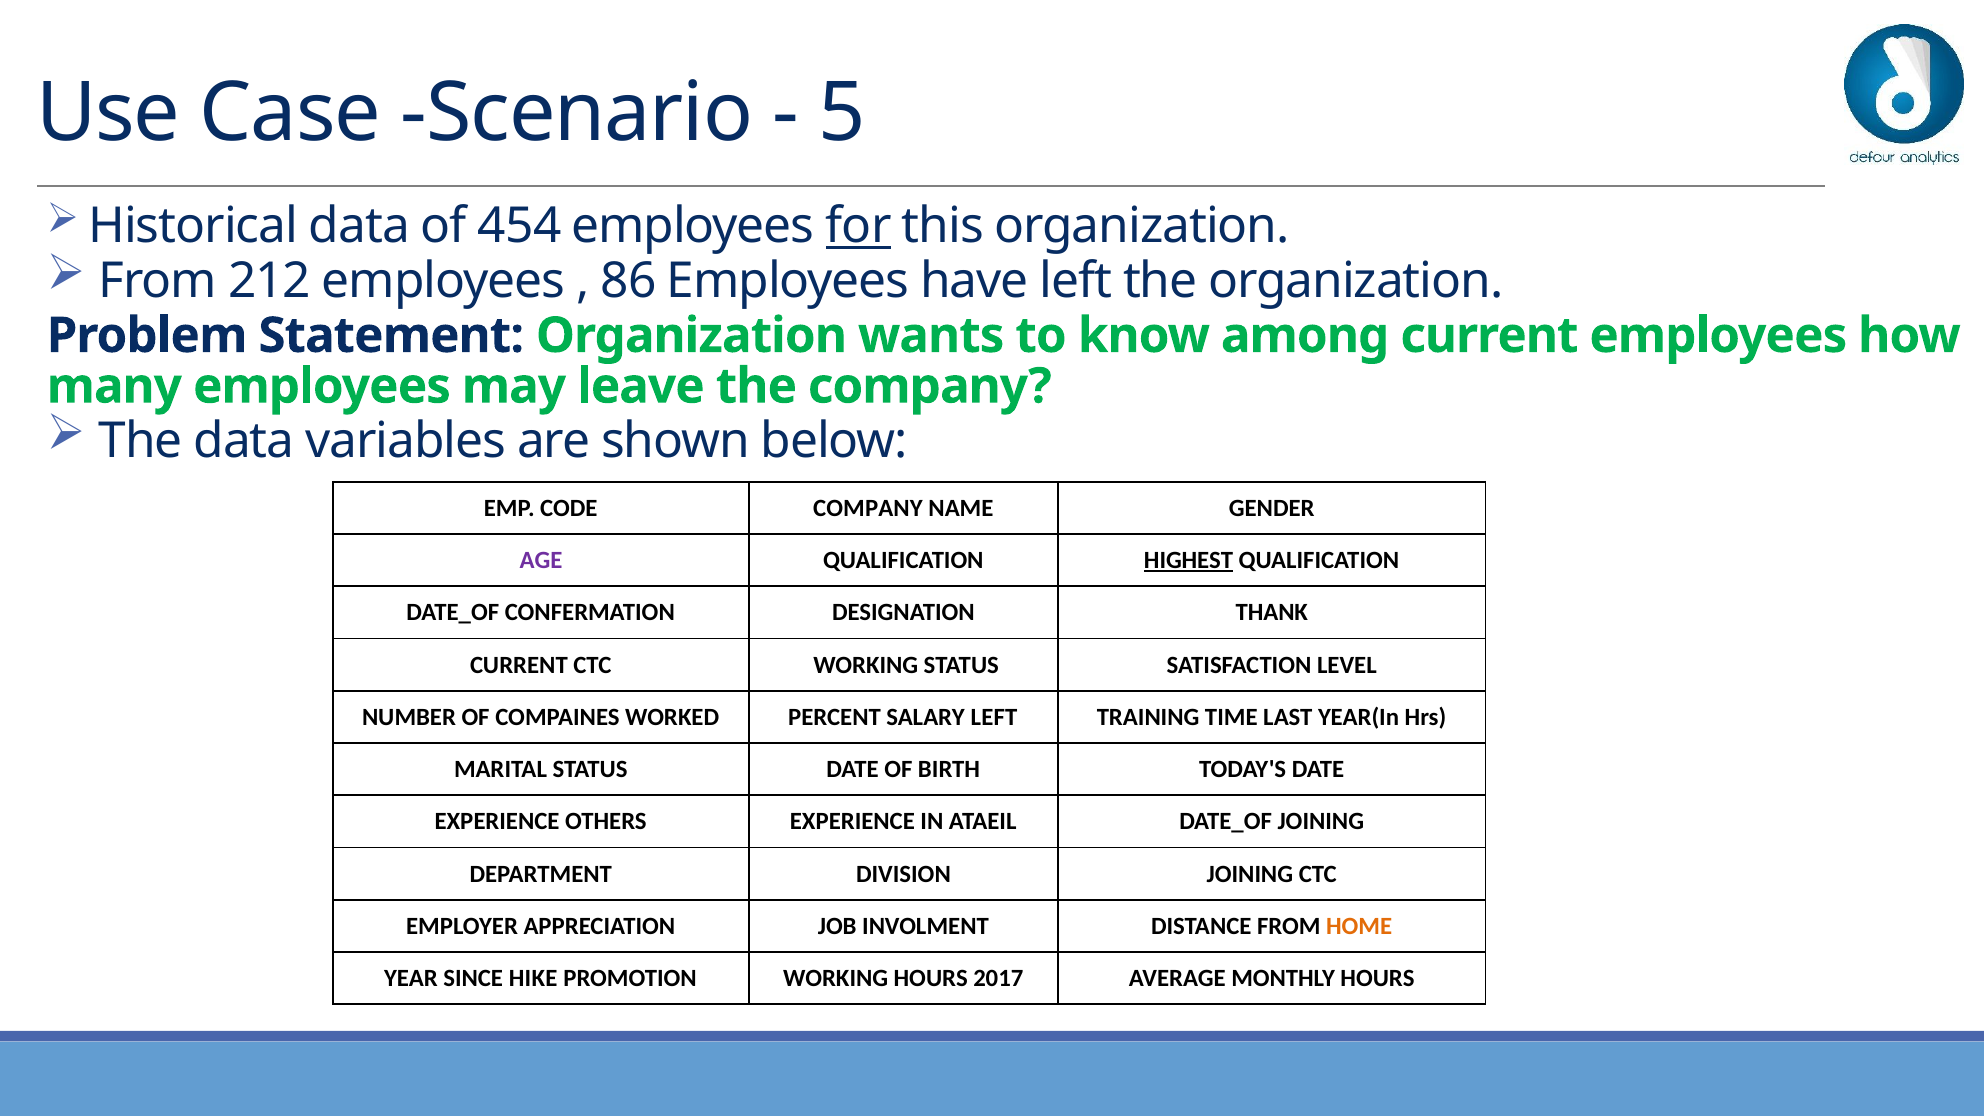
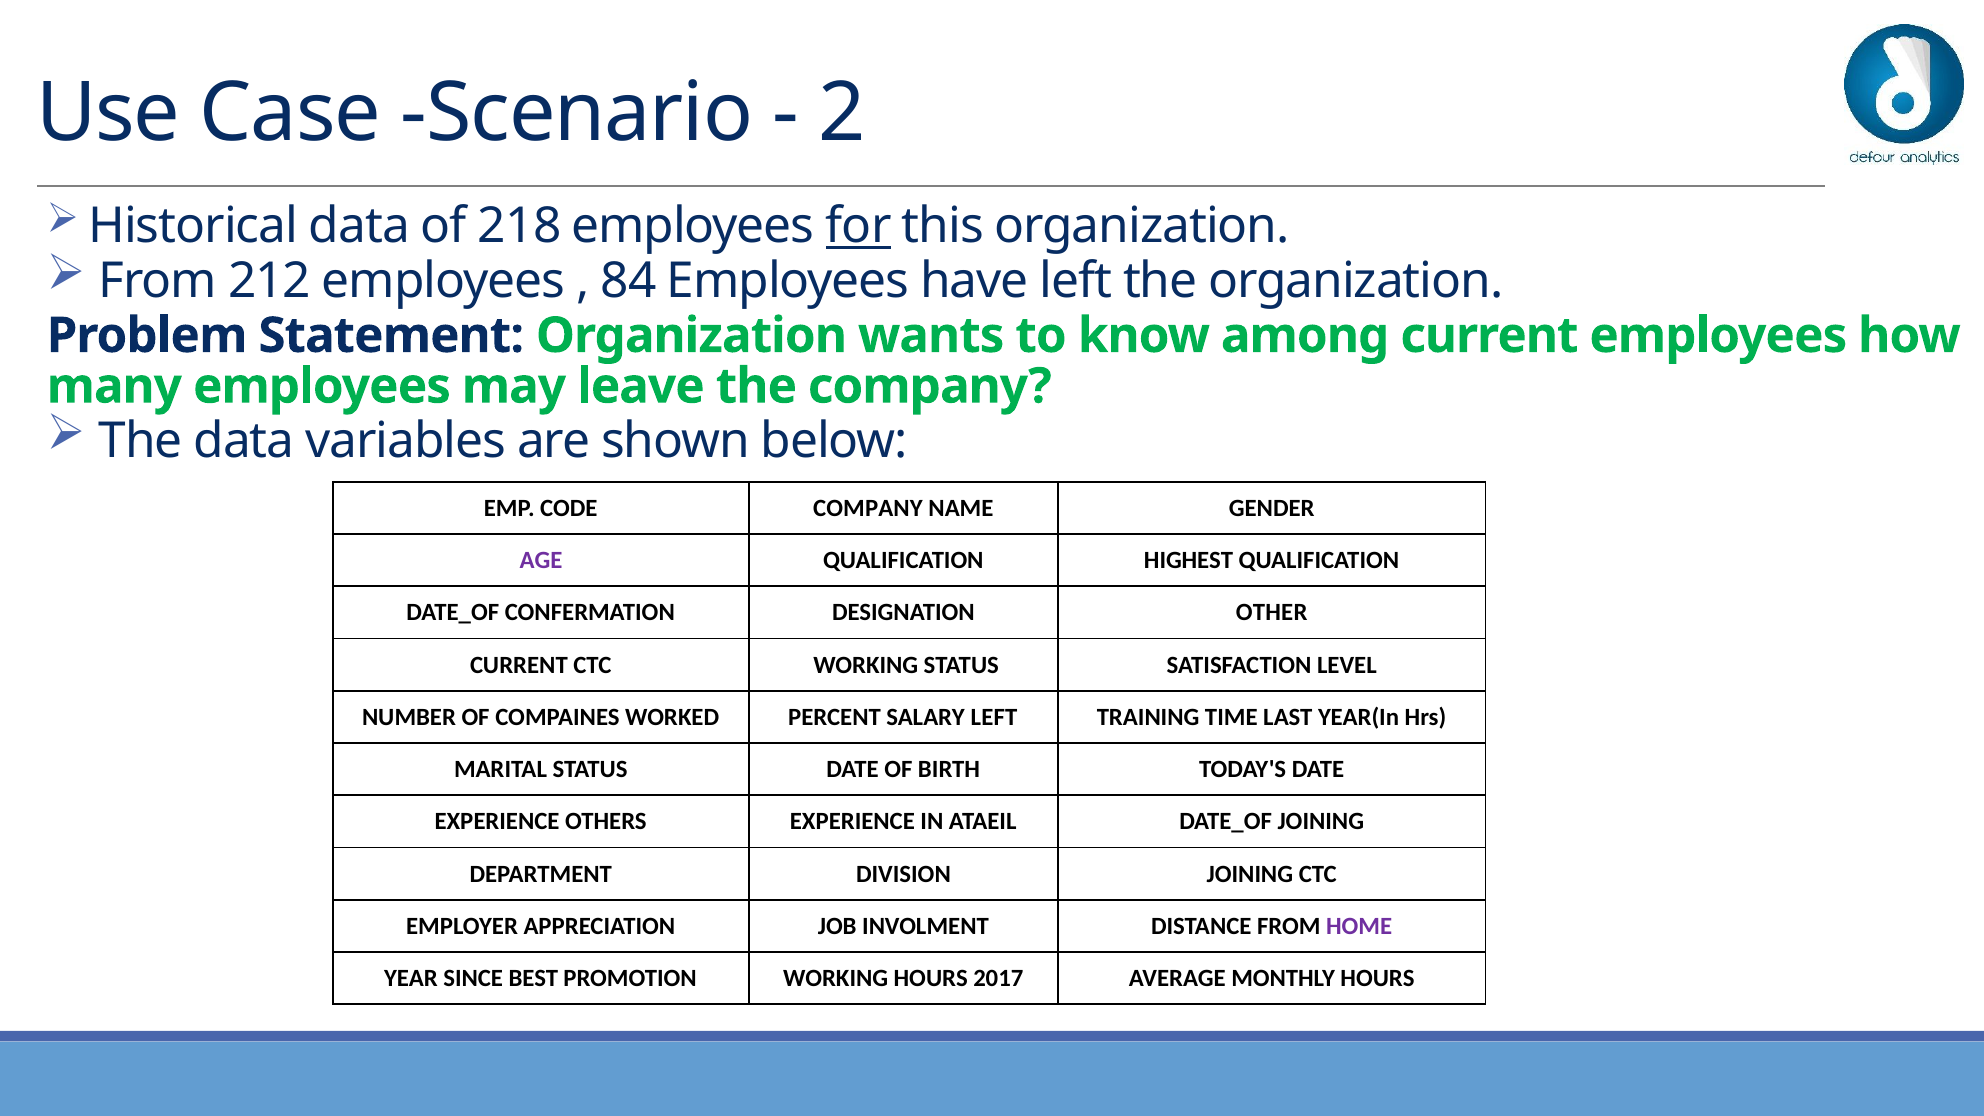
5: 5 -> 2
454: 454 -> 218
86: 86 -> 84
HIGHEST underline: present -> none
THANK: THANK -> OTHER
HOME colour: orange -> purple
HIKE: HIKE -> BEST
